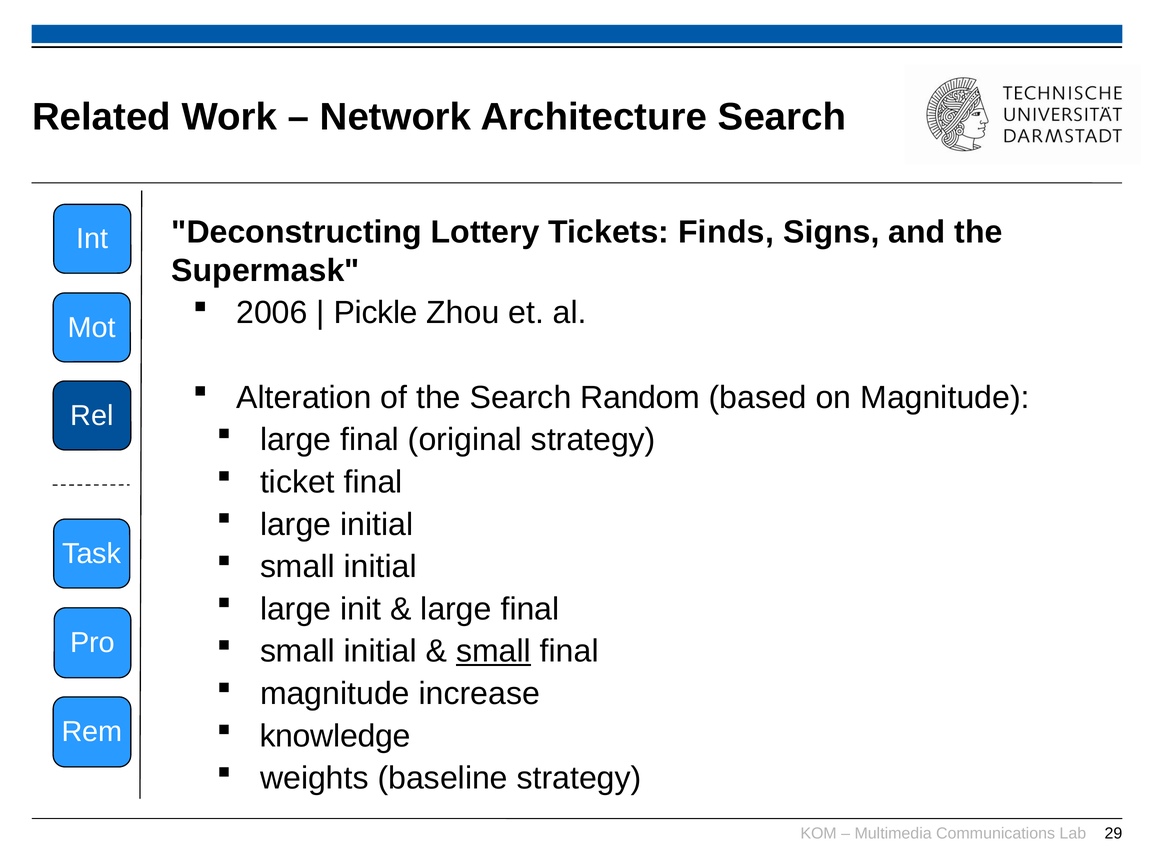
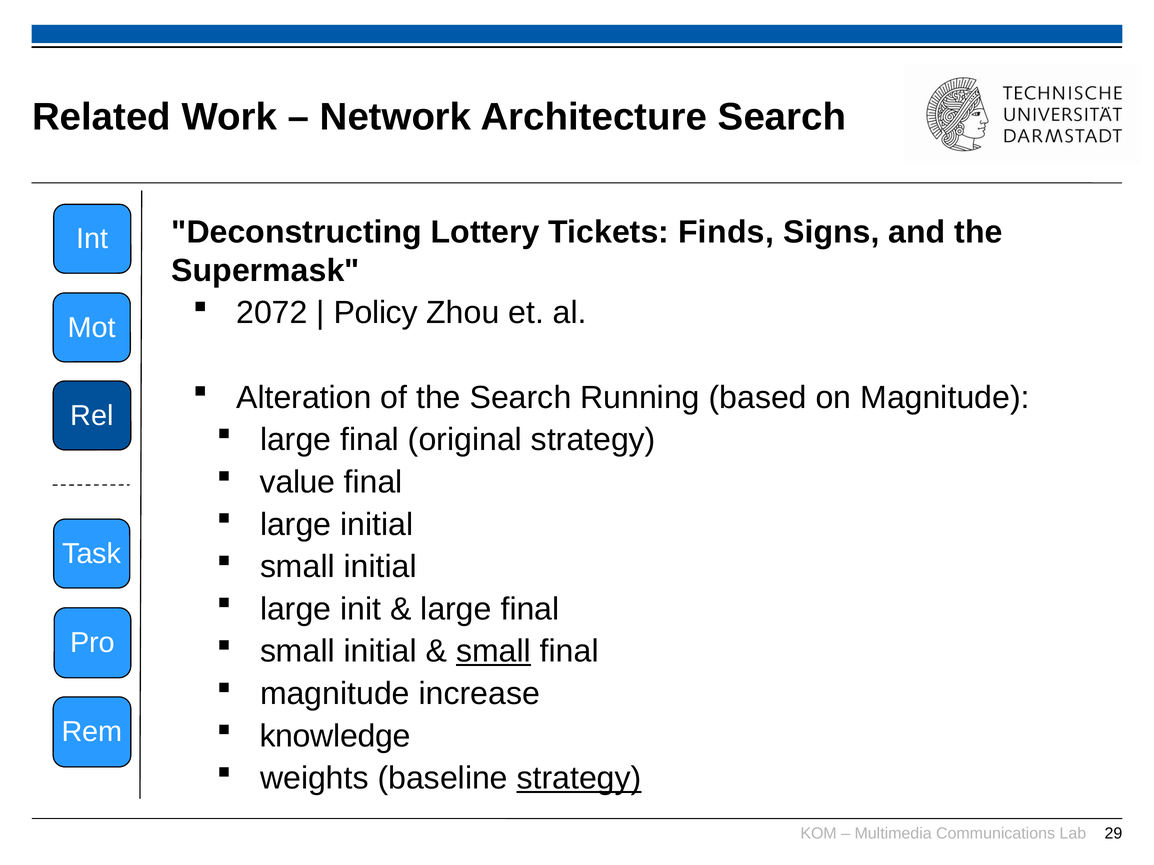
2006: 2006 -> 2072
Pickle: Pickle -> Policy
Random: Random -> Running
ticket: ticket -> value
strategy at (579, 779) underline: none -> present
